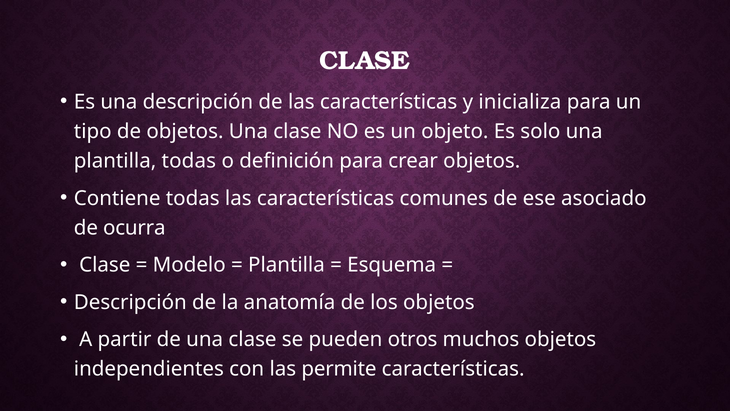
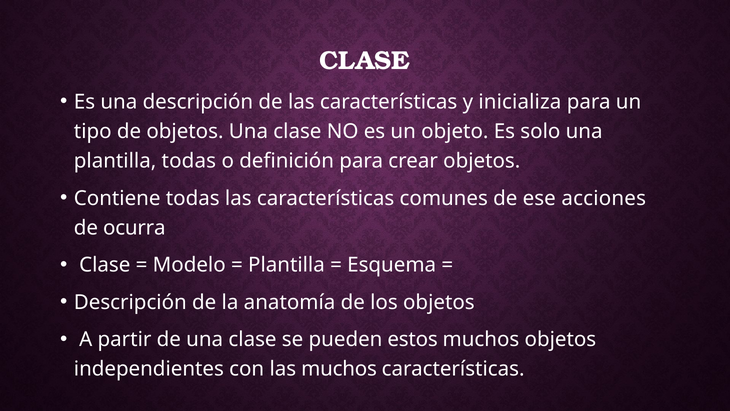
asociado: asociado -> acciones
otros: otros -> estos
las permite: permite -> muchos
